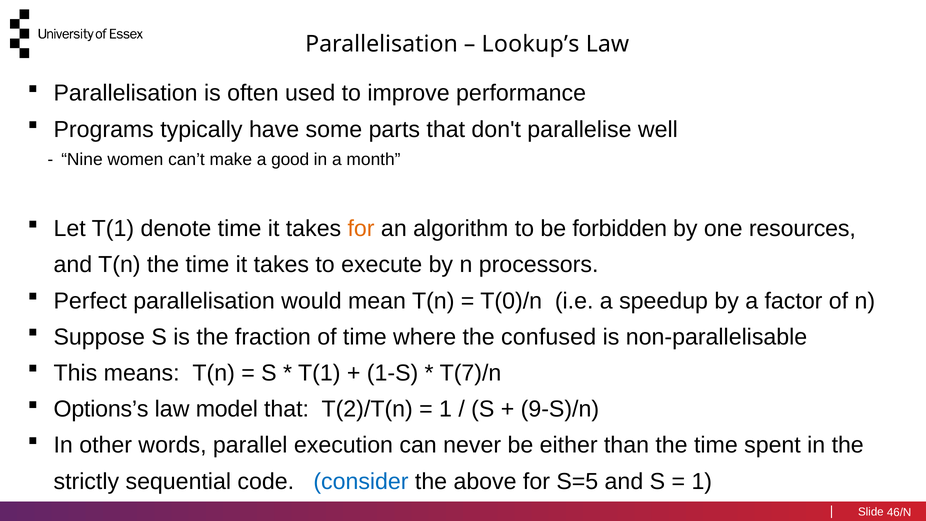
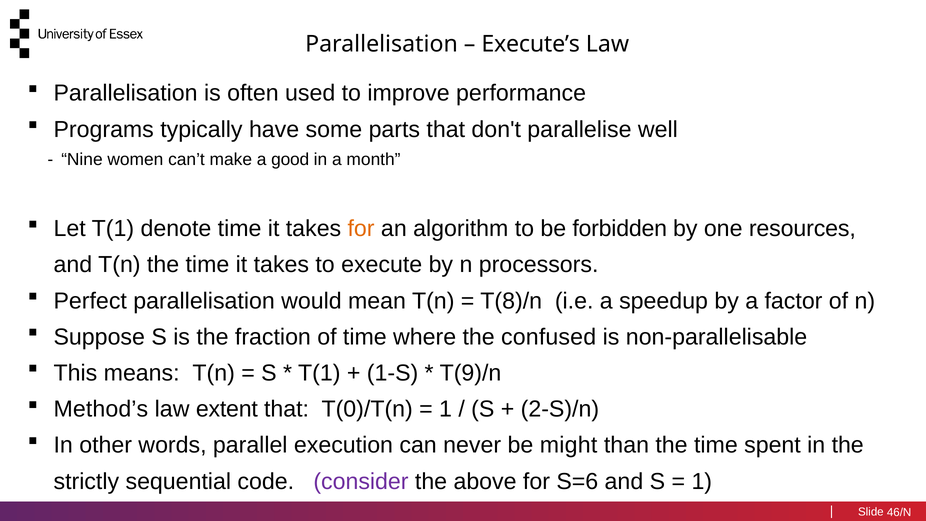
Lookup’s: Lookup’s -> Execute’s
T(0)/n: T(0)/n -> T(8)/n
T(7)/n: T(7)/n -> T(9)/n
Options’s: Options’s -> Method’s
model: model -> extent
T(2)/T(n: T(2)/T(n -> T(0)/T(n
9-S)/n: 9-S)/n -> 2-S)/n
either: either -> might
consider colour: blue -> purple
S=5: S=5 -> S=6
